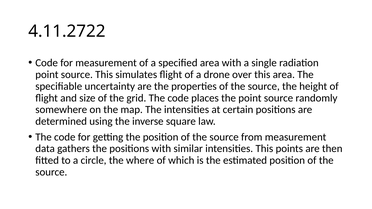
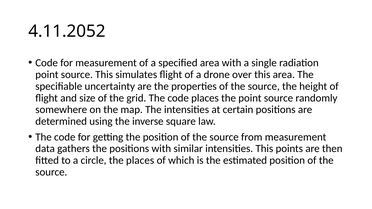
4.11.2722: 4.11.2722 -> 4.11.2052
the where: where -> places
